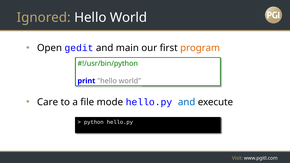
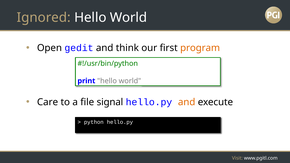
main: main -> think
mode: mode -> signal
and at (187, 102) colour: blue -> orange
